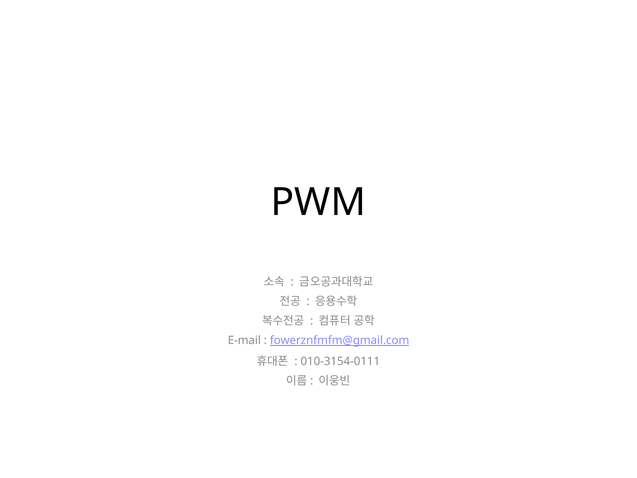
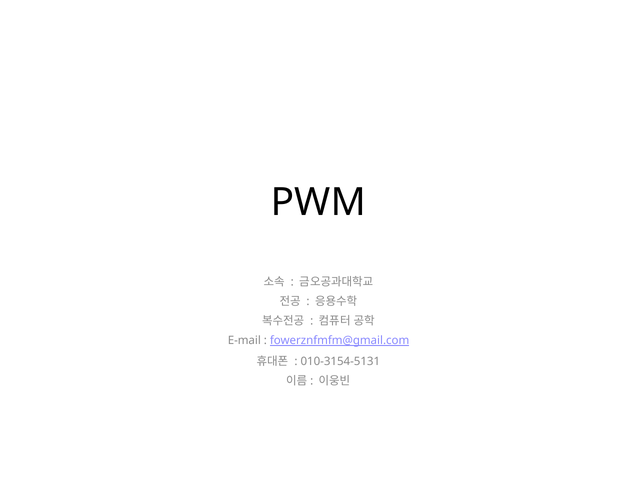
010-3154-0111: 010-3154-0111 -> 010-3154-5131
